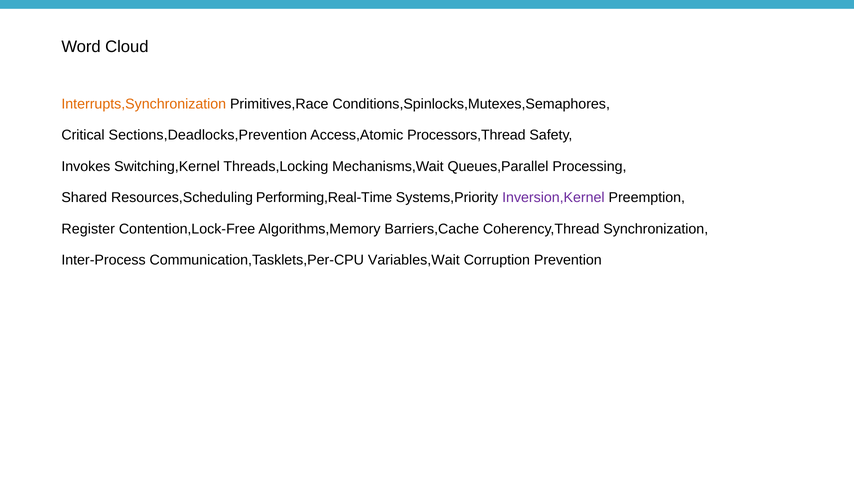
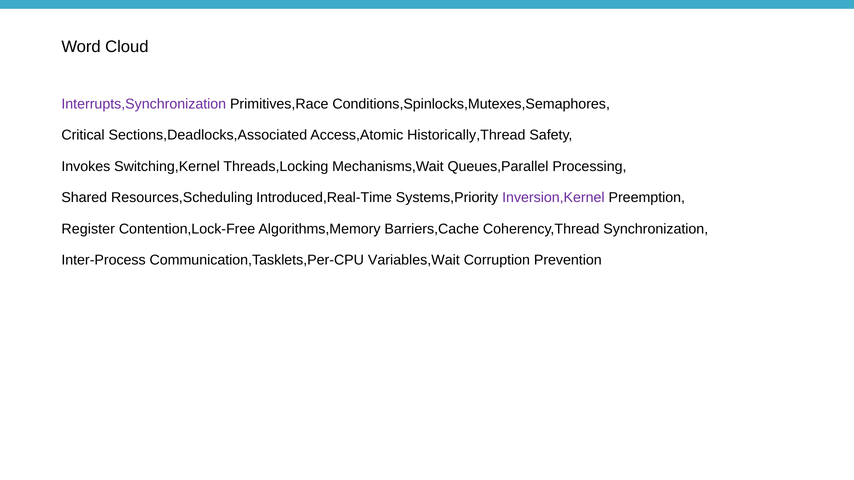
Interrupts,Synchronization colour: orange -> purple
Sections,Deadlocks,Prevention: Sections,Deadlocks,Prevention -> Sections,Deadlocks,Associated
Processors,Thread: Processors,Thread -> Historically,Thread
Performing,Real-Time: Performing,Real-Time -> Introduced,Real-Time
